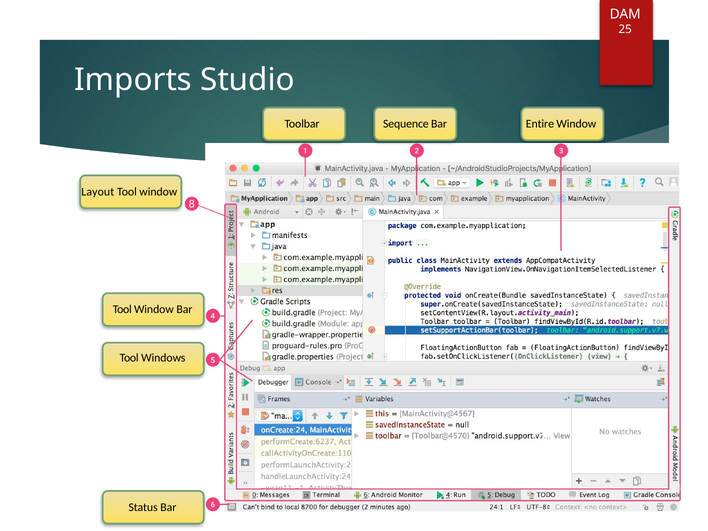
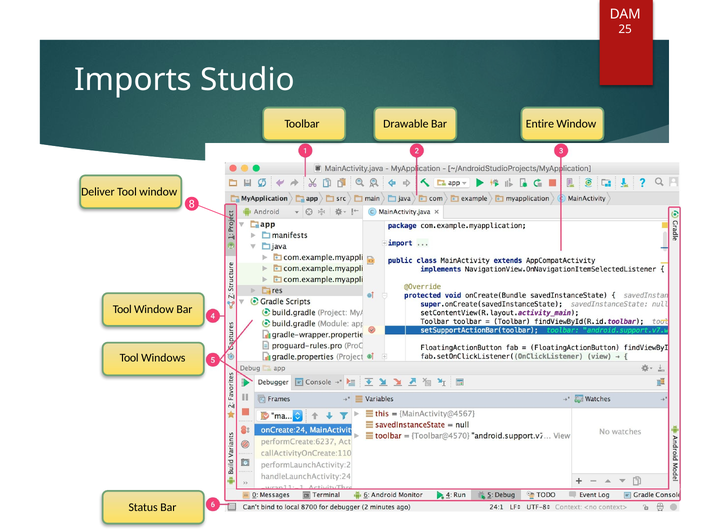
Sequence: Sequence -> Drawable
Layout: Layout -> Deliver
